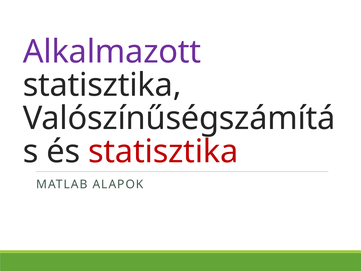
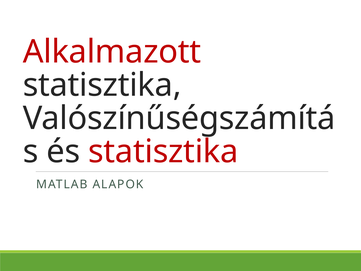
Alkalmazott colour: purple -> red
